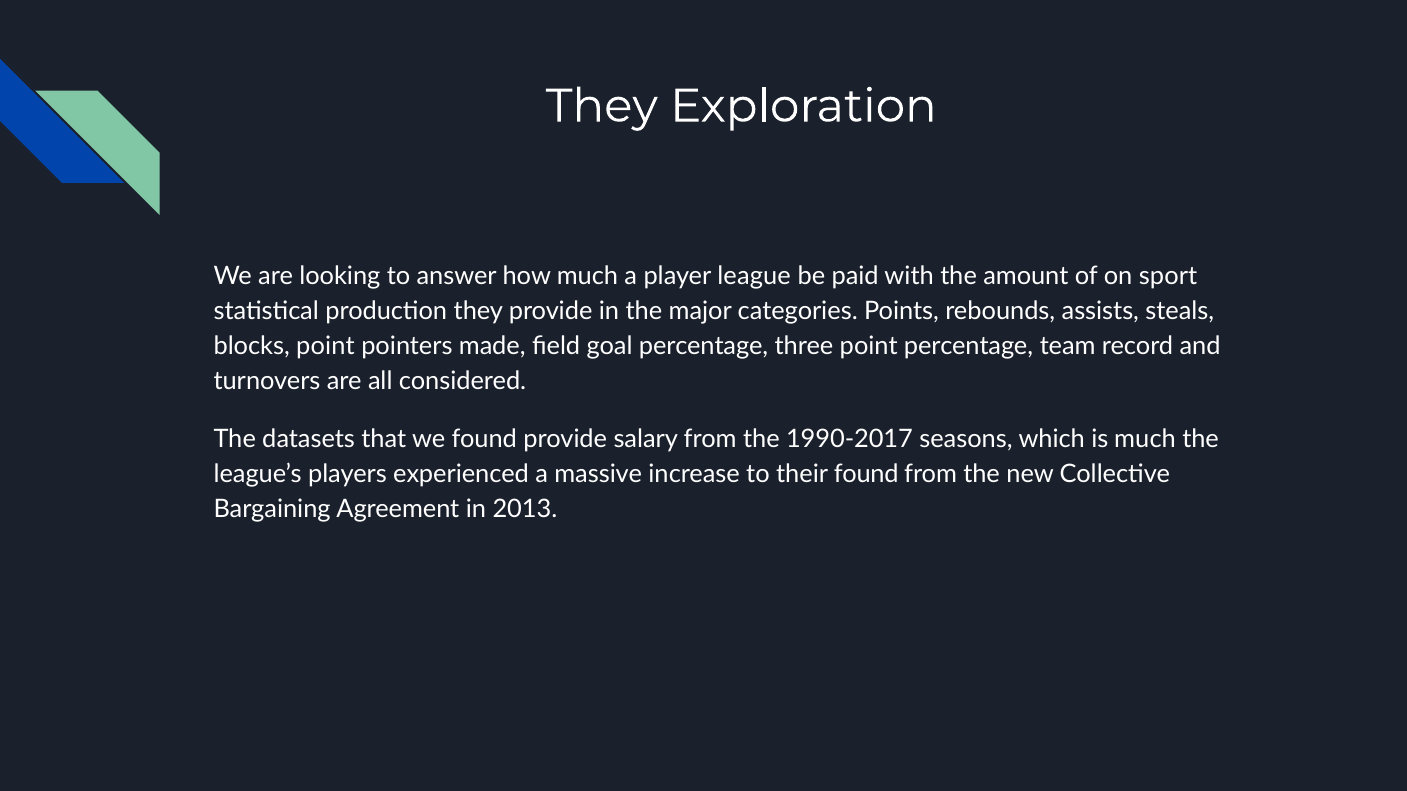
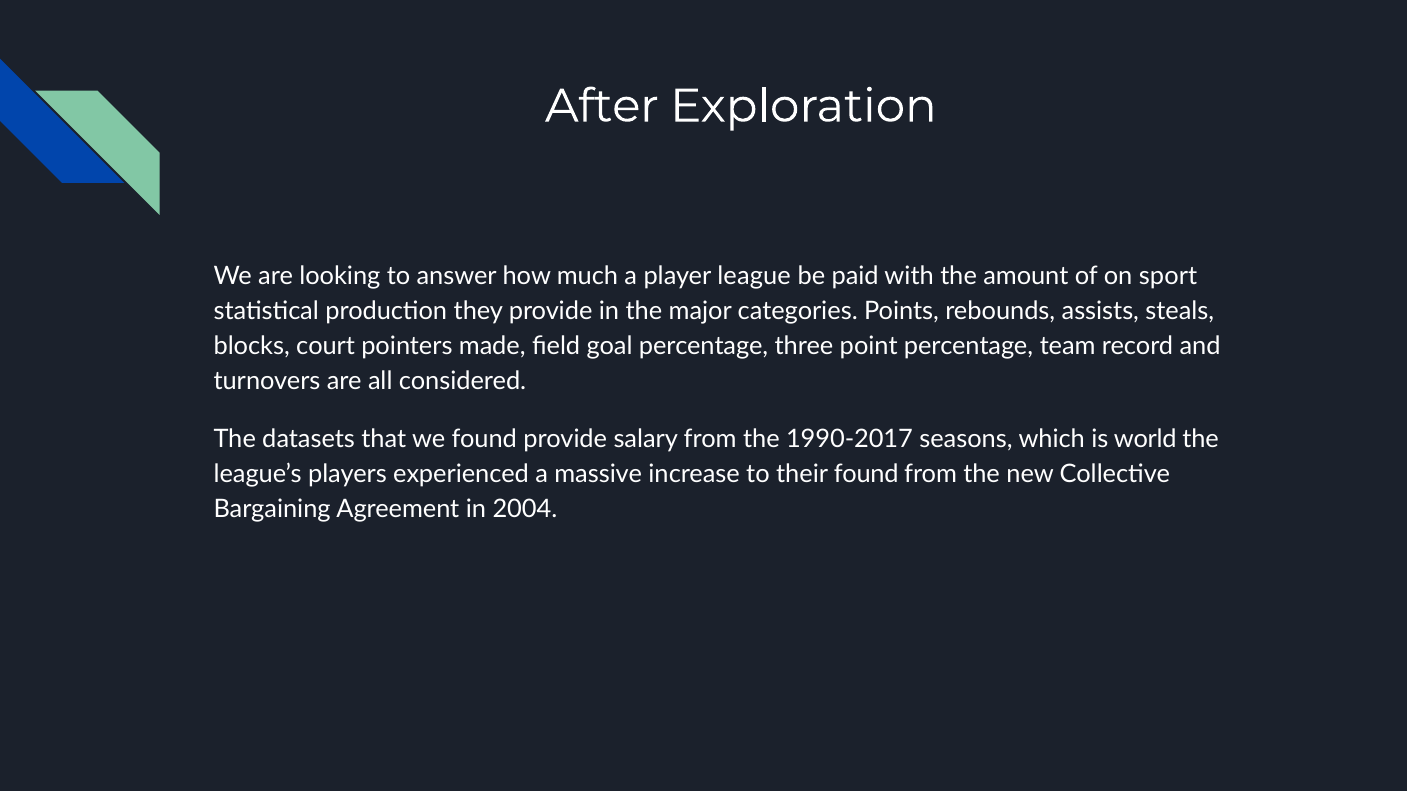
They at (602, 106): They -> After
blocks point: point -> court
is much: much -> world
2013: 2013 -> 2004
